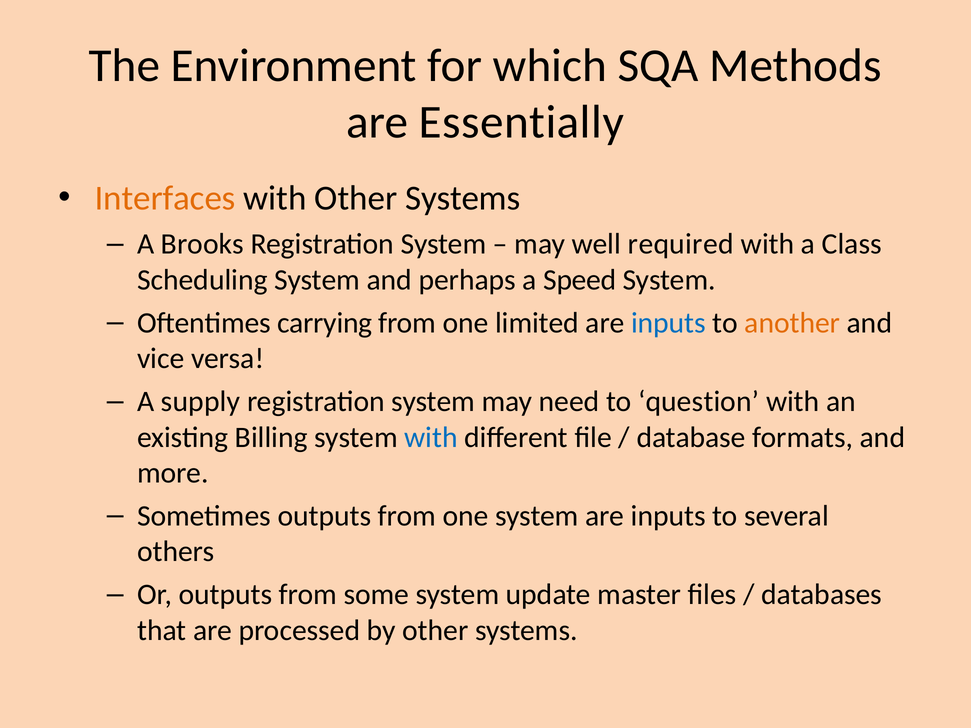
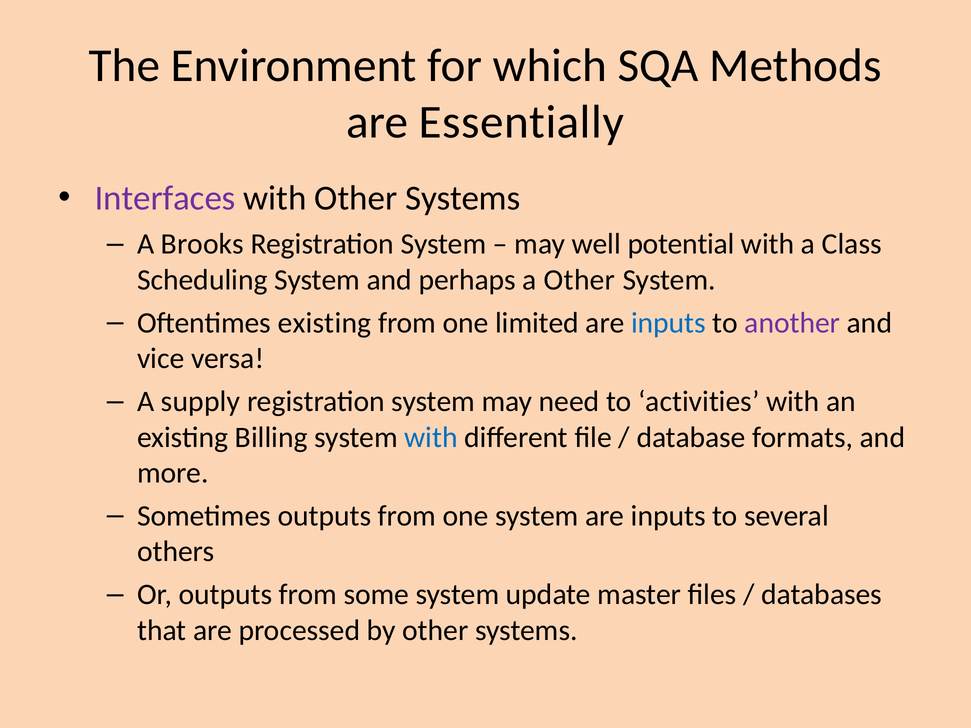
Interfaces colour: orange -> purple
required: required -> potential
a Speed: Speed -> Other
Oftentimes carrying: carrying -> existing
another colour: orange -> purple
question: question -> activities
